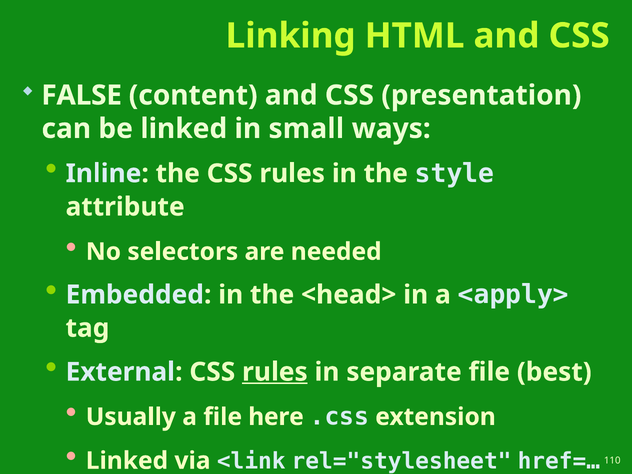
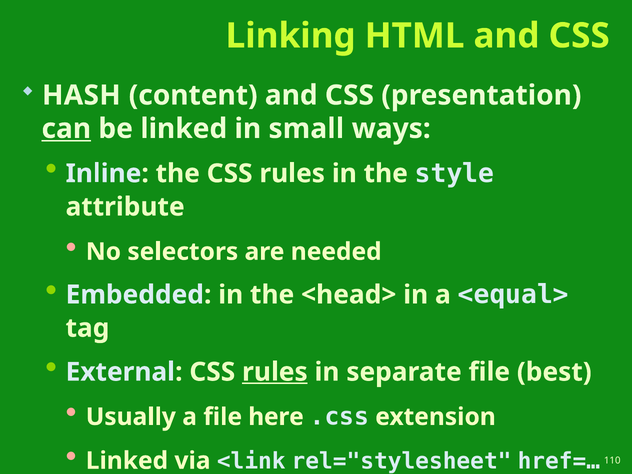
FALSE: FALSE -> HASH
can underline: none -> present
<apply>: <apply> -> <equal>
